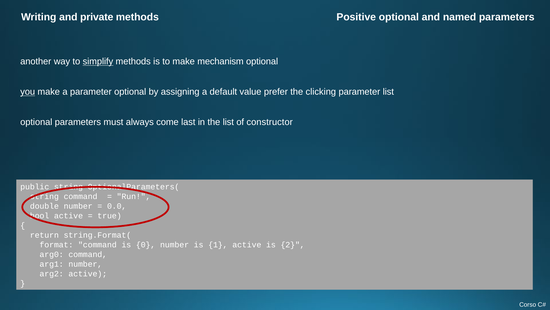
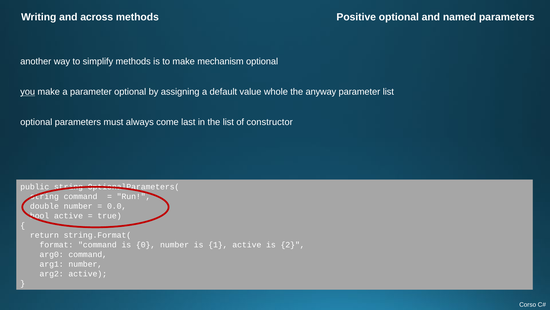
private: private -> across
simplify underline: present -> none
prefer: prefer -> whole
clicking: clicking -> anyway
